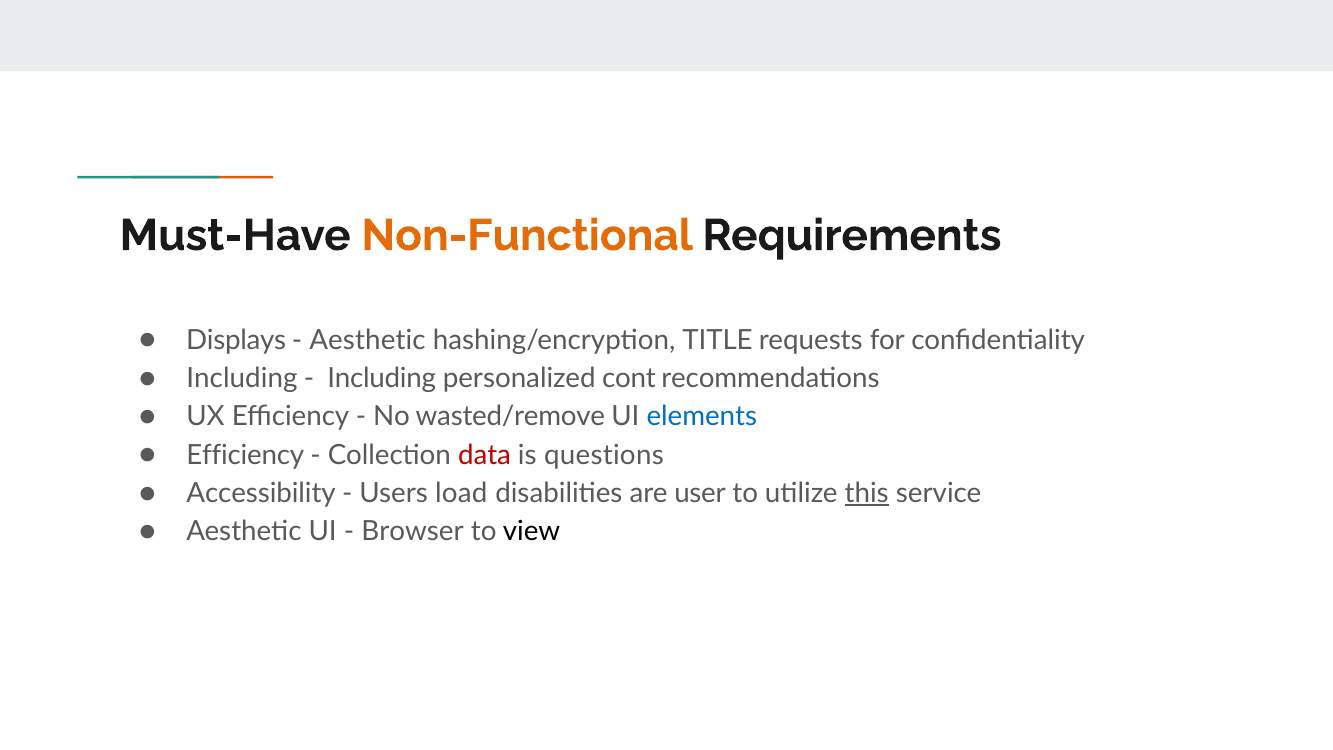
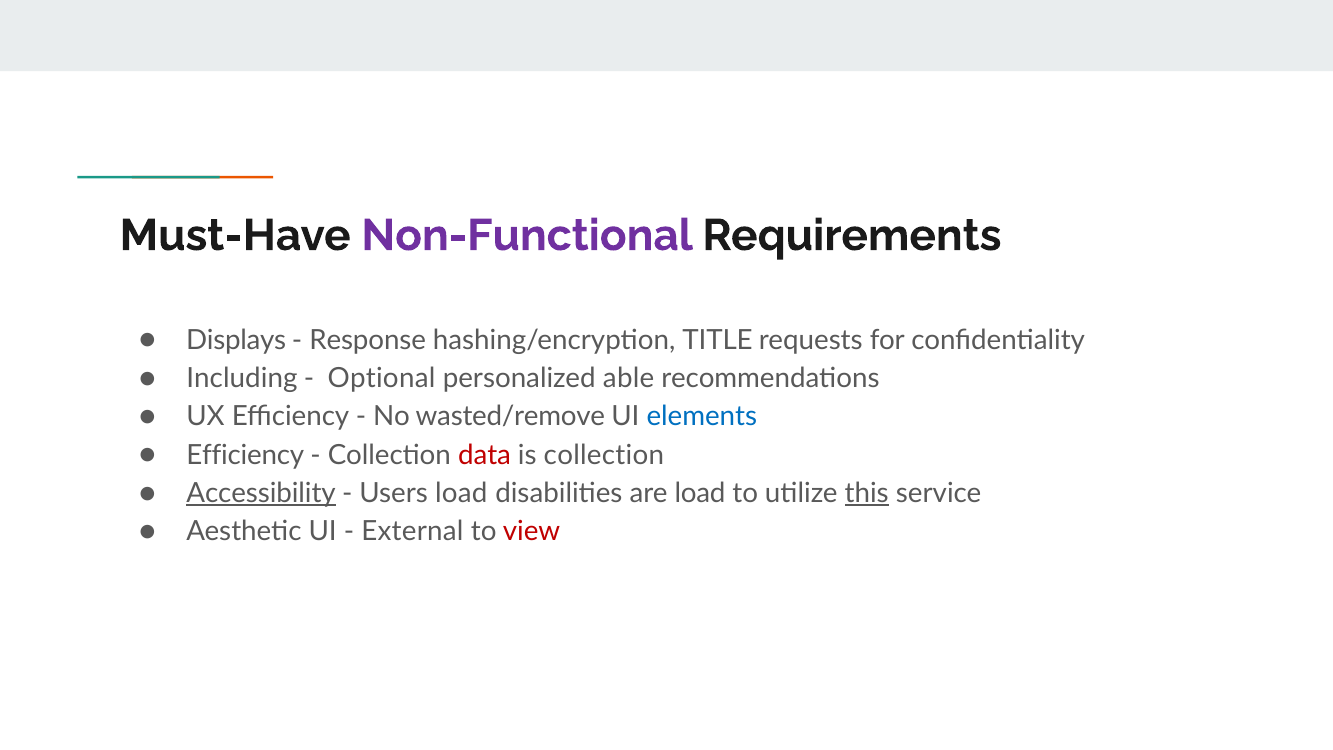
Non-Functional colour: orange -> purple
Aesthetic at (367, 340): Aesthetic -> Response
Including at (382, 378): Including -> Optional
cont: cont -> able
is questions: questions -> collection
Accessibility underline: none -> present
are user: user -> load
Browser: Browser -> External
view colour: black -> red
